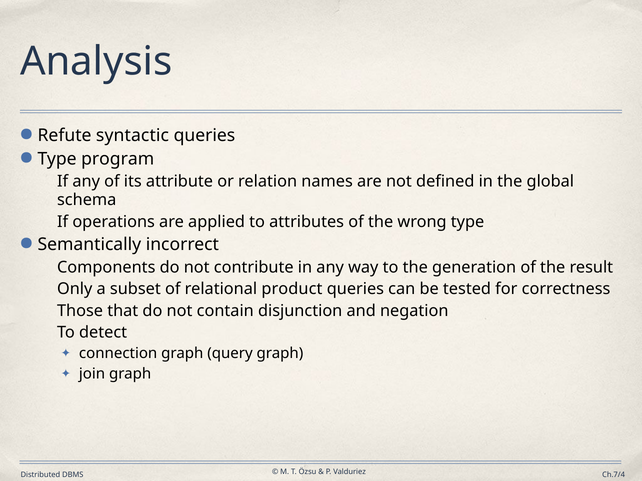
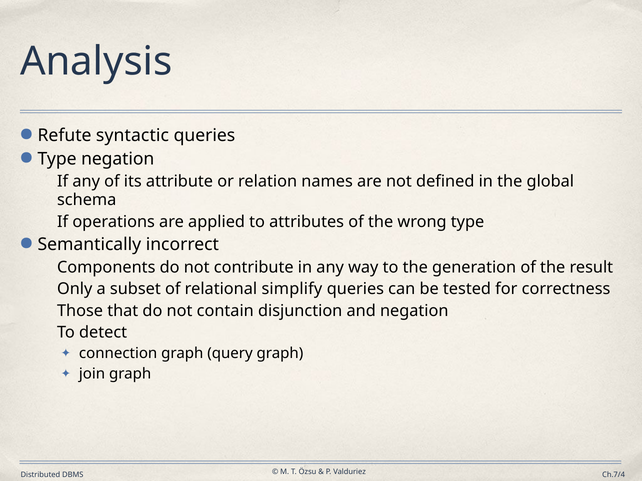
Type program: program -> negation
product: product -> simplify
